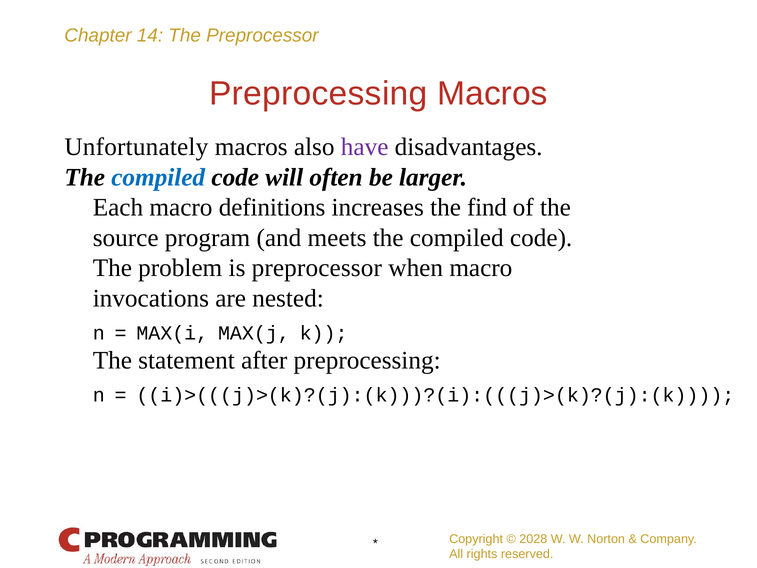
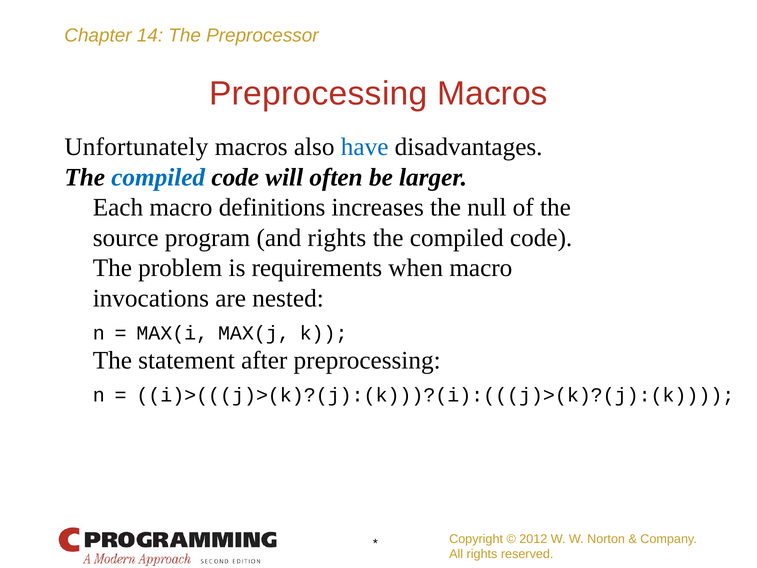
have colour: purple -> blue
find: find -> null
and meets: meets -> rights
is preprocessor: preprocessor -> requirements
2028: 2028 -> 2012
